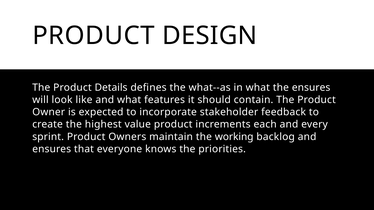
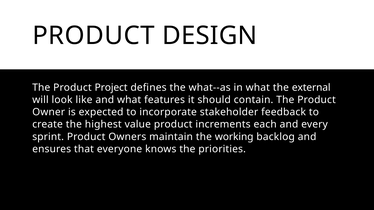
Details: Details -> Project
the ensures: ensures -> external
